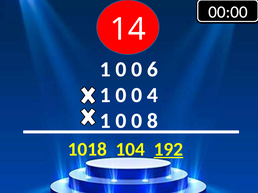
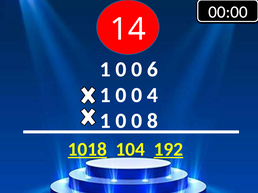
1018 underline: none -> present
